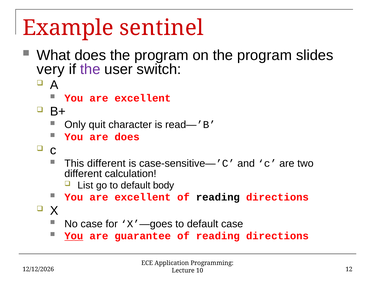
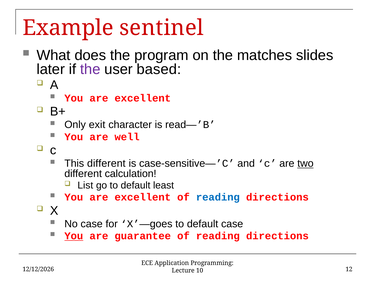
on the program: program -> matches
very: very -> later
switch: switch -> based
quit: quit -> exit
are does: does -> well
two underline: none -> present
body: body -> least
reading at (218, 197) colour: black -> blue
